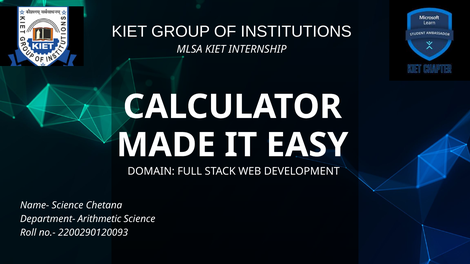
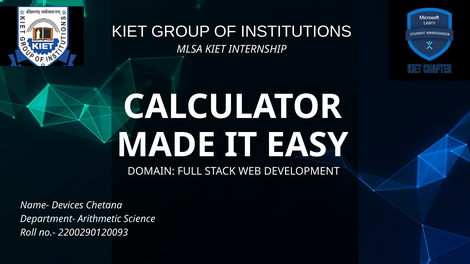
Name- Science: Science -> Devices
